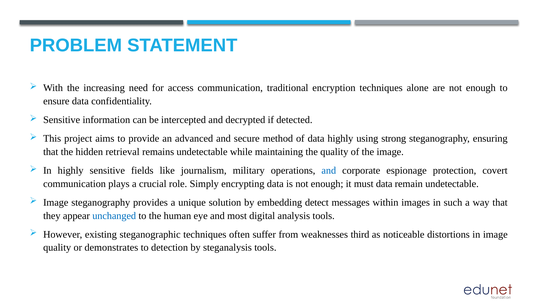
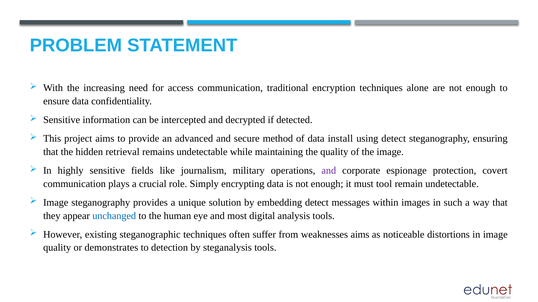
data highly: highly -> install
using strong: strong -> detect
and at (329, 171) colour: blue -> purple
must data: data -> tool
weaknesses third: third -> aims
